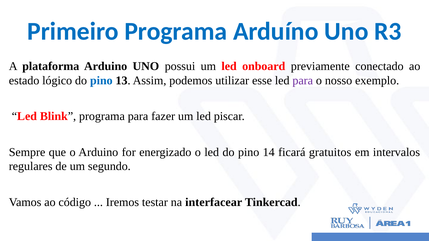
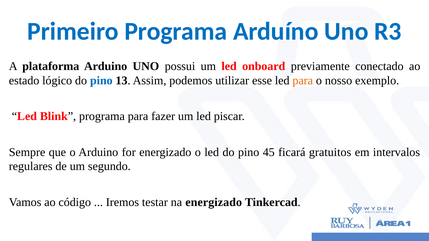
para at (303, 81) colour: purple -> orange
14: 14 -> 45
na interfacear: interfacear -> energizado
